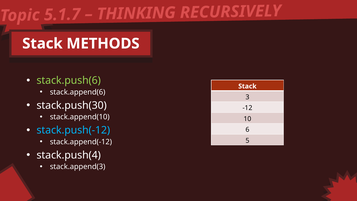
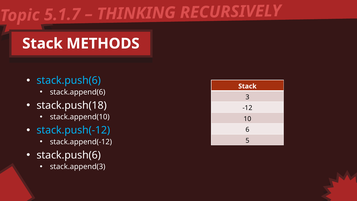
stack.push(6 at (69, 80) colour: light green -> light blue
stack.push(30: stack.push(30 -> stack.push(18
stack.push(4 at (69, 155): stack.push(4 -> stack.push(6
